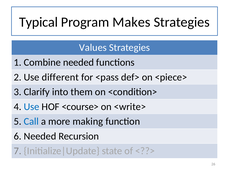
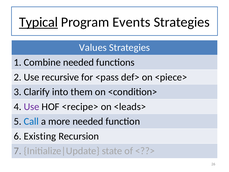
Typical underline: none -> present
Makes: Makes -> Events
different: different -> recursive
Use at (32, 107) colour: blue -> purple
<course>: <course> -> <recipe>
<write>: <write> -> <leads>
more making: making -> needed
6 Needed: Needed -> Existing
